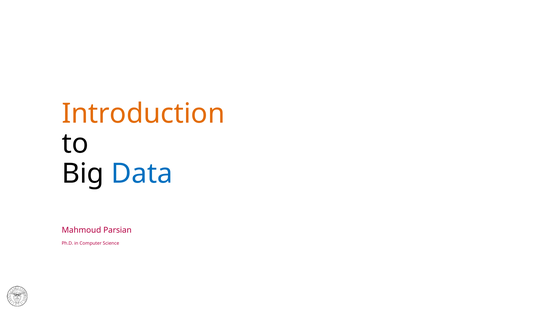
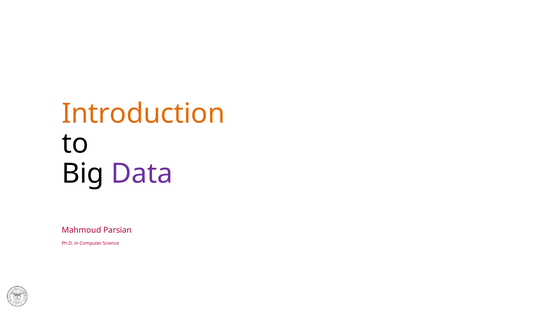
Data colour: blue -> purple
